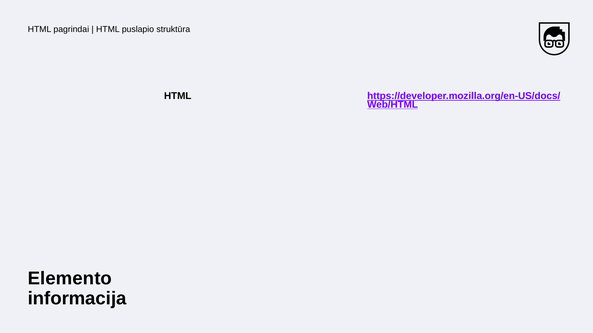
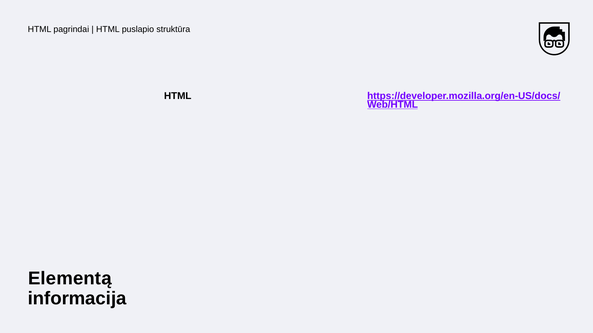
Elemento: Elemento -> Elementą
